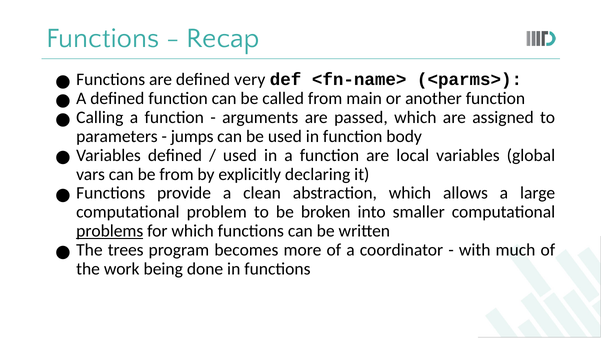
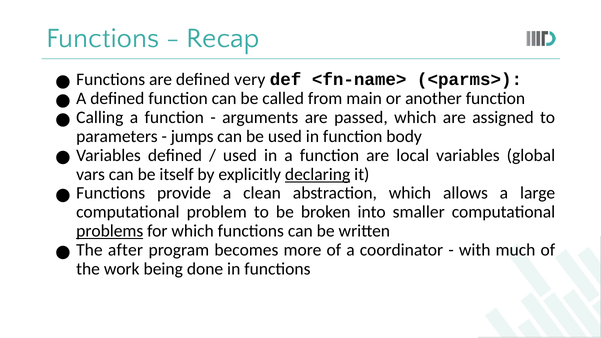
be from: from -> itself
declaring underline: none -> present
trees: trees -> after
